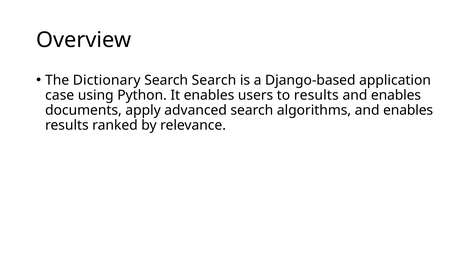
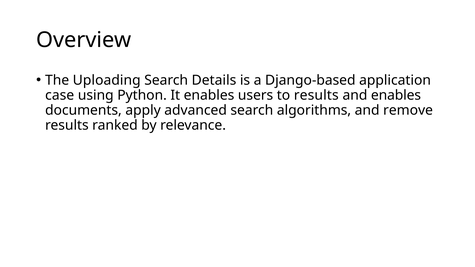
Dictionary: Dictionary -> Uploading
Search Search: Search -> Details
algorithms and enables: enables -> remove
